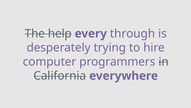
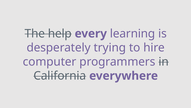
through: through -> learning
